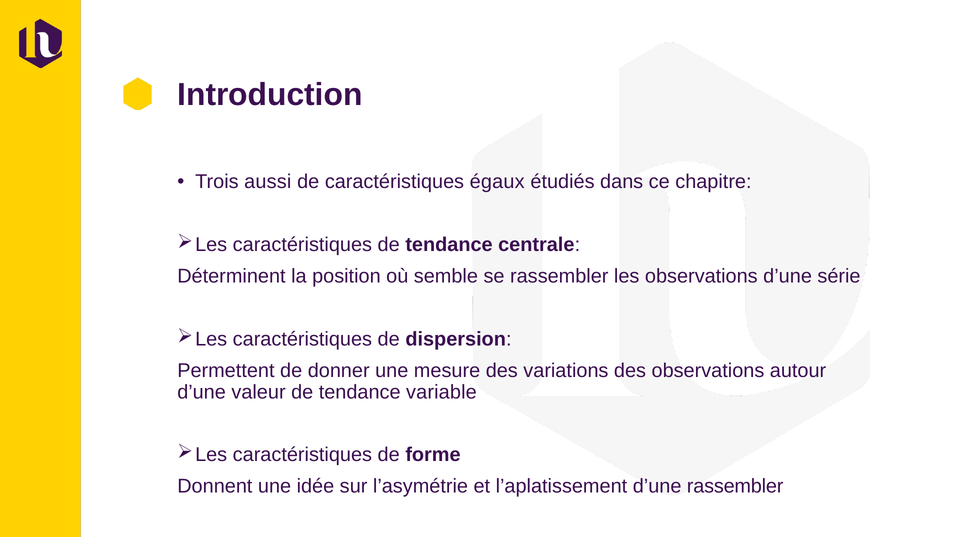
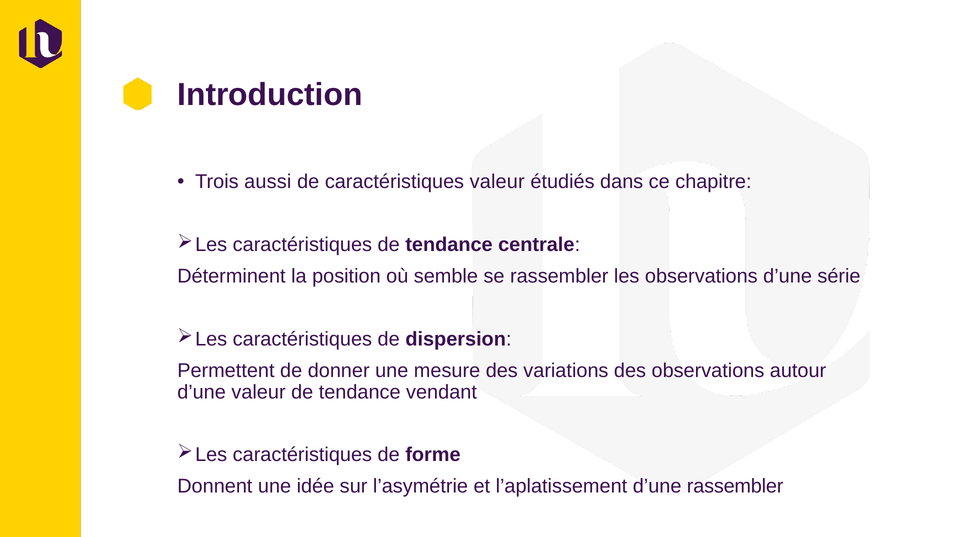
caractéristiques égaux: égaux -> valeur
variable: variable -> vendant
